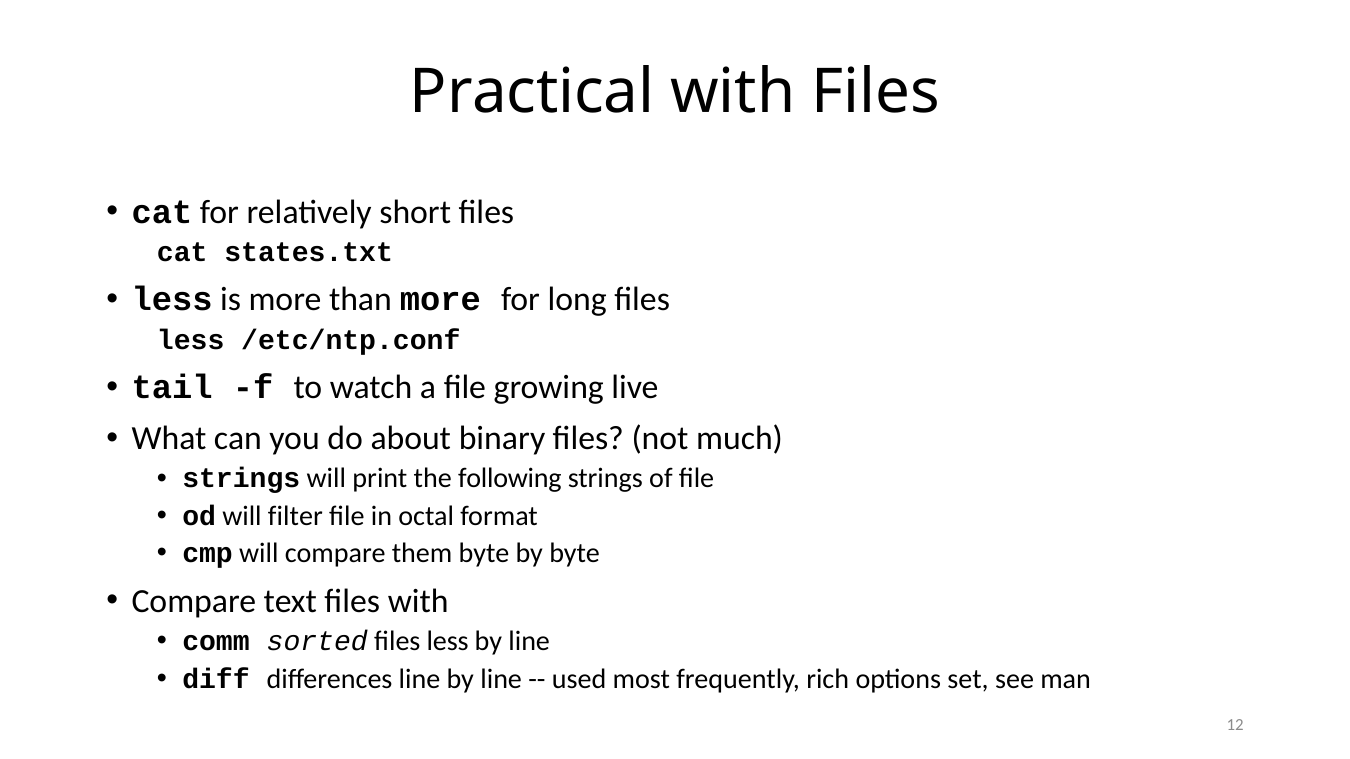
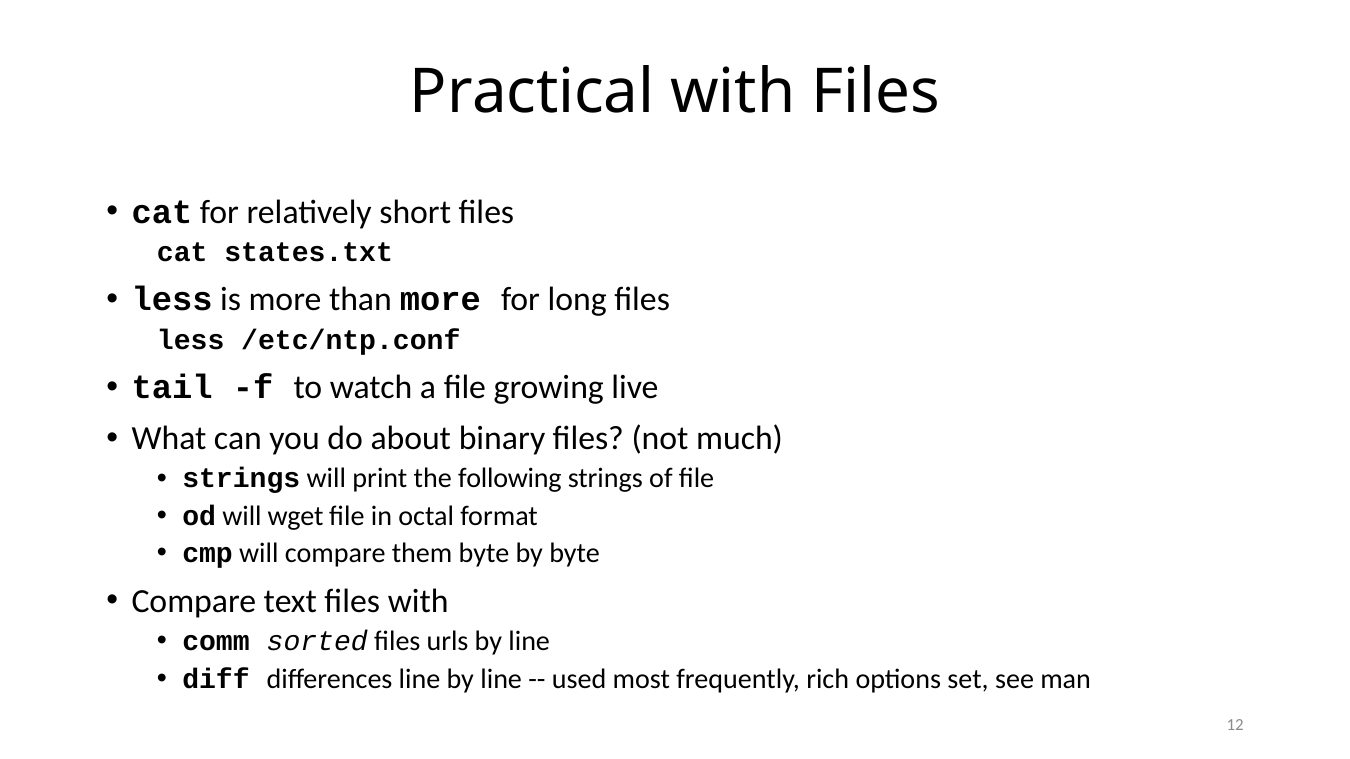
filter: filter -> wget
sorted files less: less -> urls
